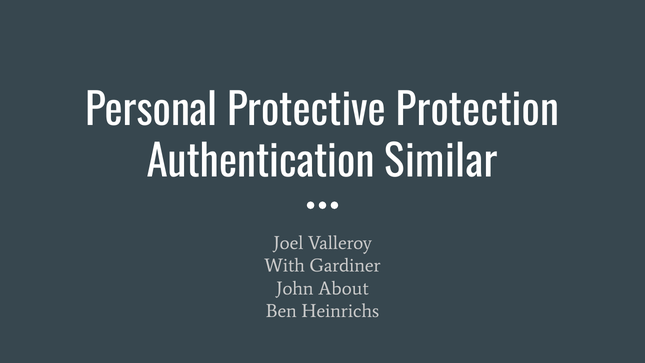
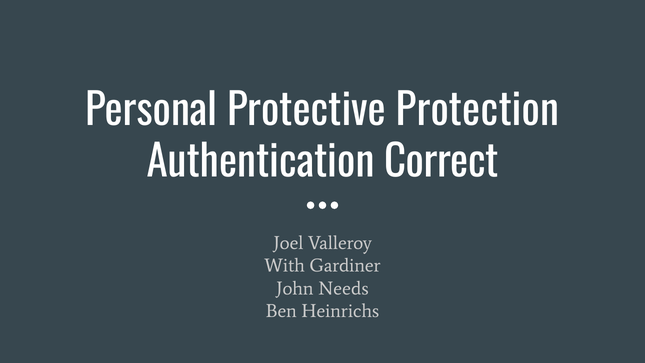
Similar: Similar -> Correct
About: About -> Needs
